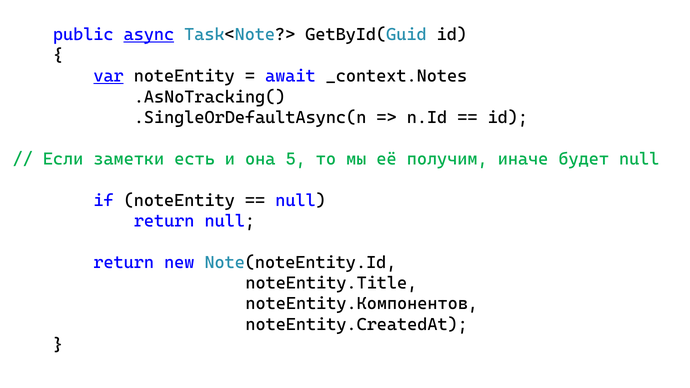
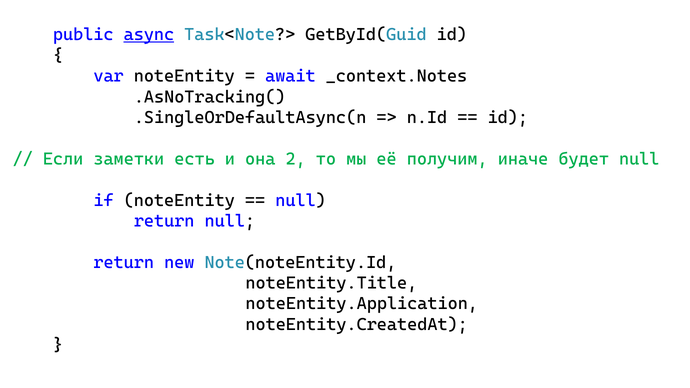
var underline: present -> none
5: 5 -> 2
noteEntity.Компонентов: noteEntity.Компонентов -> noteEntity.Application
